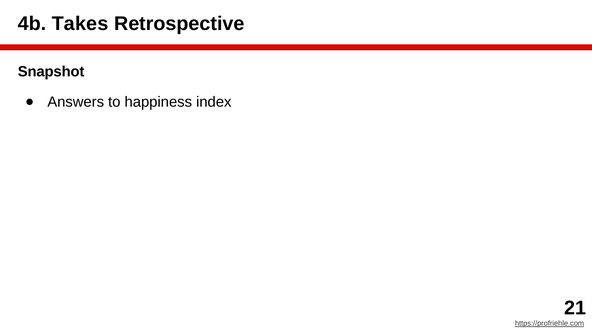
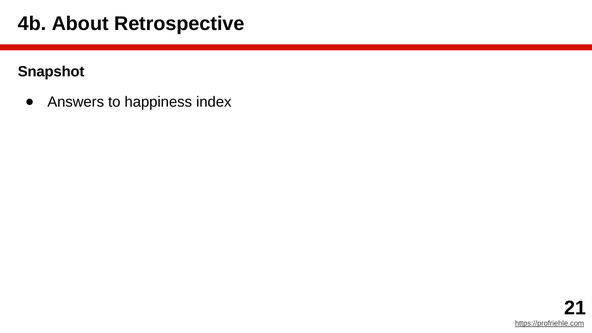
Takes: Takes -> About
